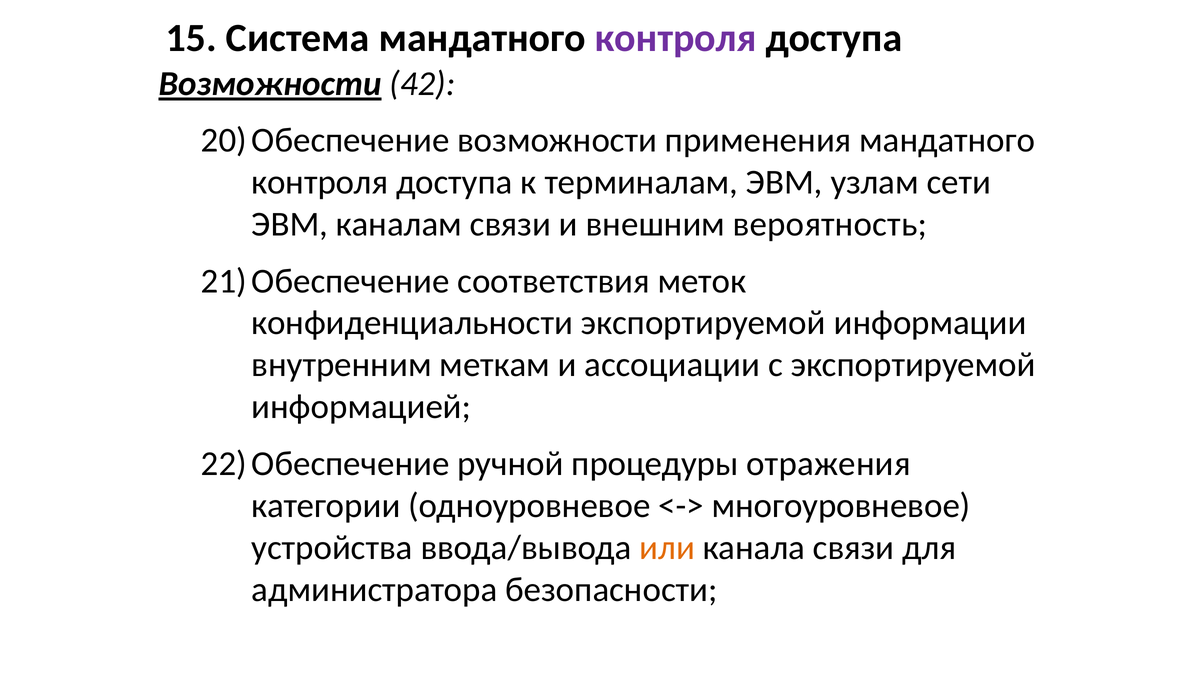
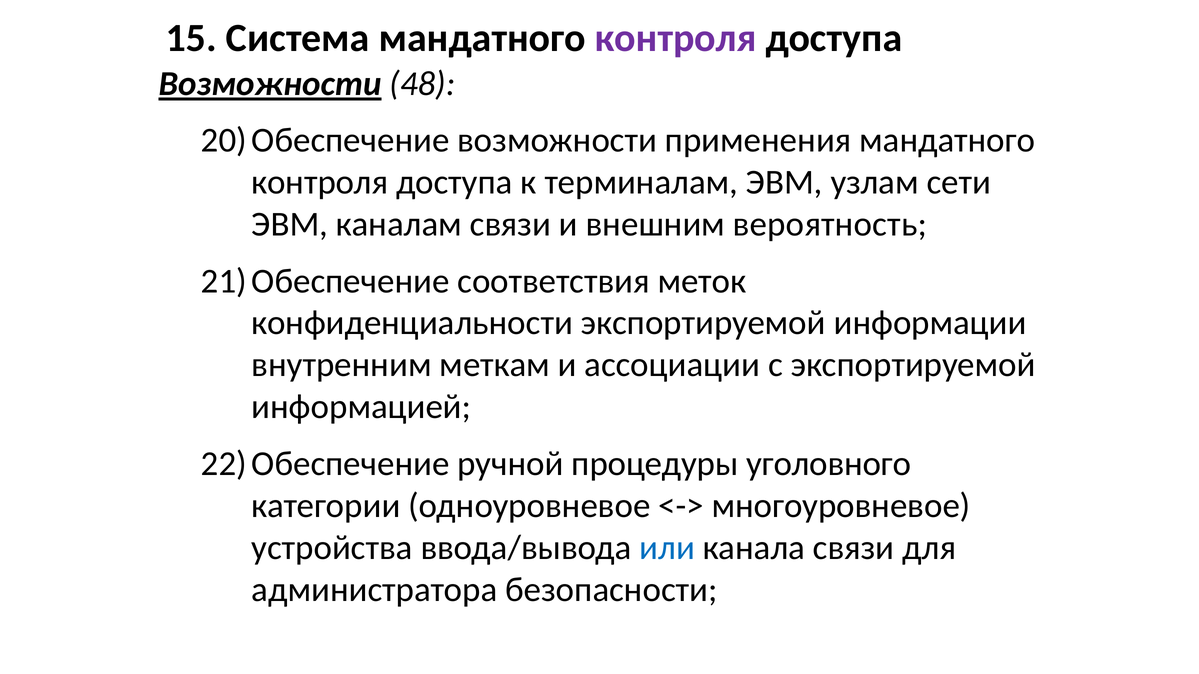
42: 42 -> 48
отражения: отражения -> уголовного
или colour: orange -> blue
